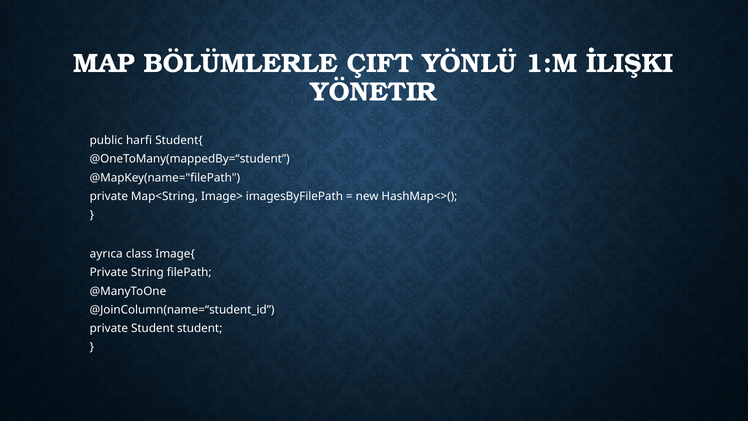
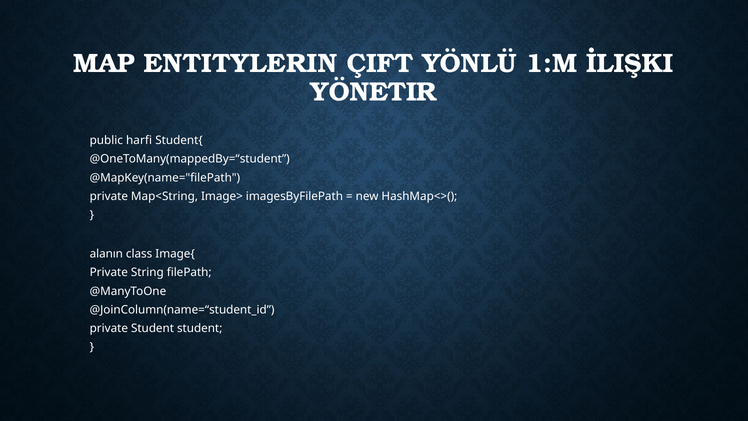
BÖLÜMLERLE: BÖLÜMLERLE -> ENTITYLERIN
ayrıca: ayrıca -> alanın
